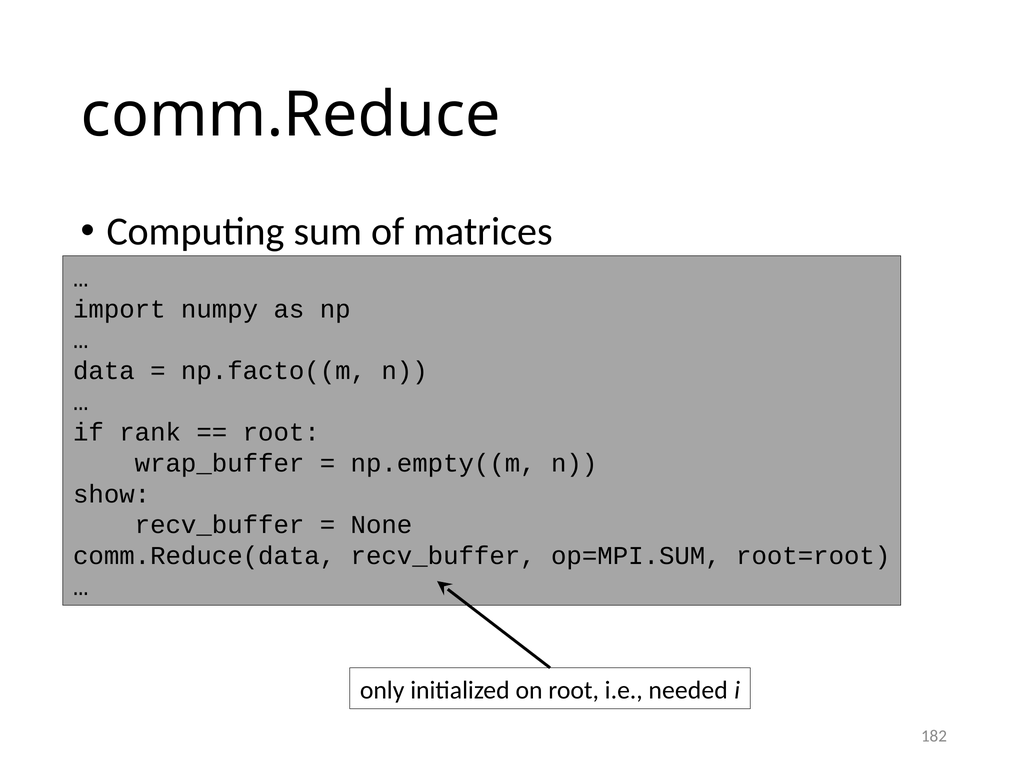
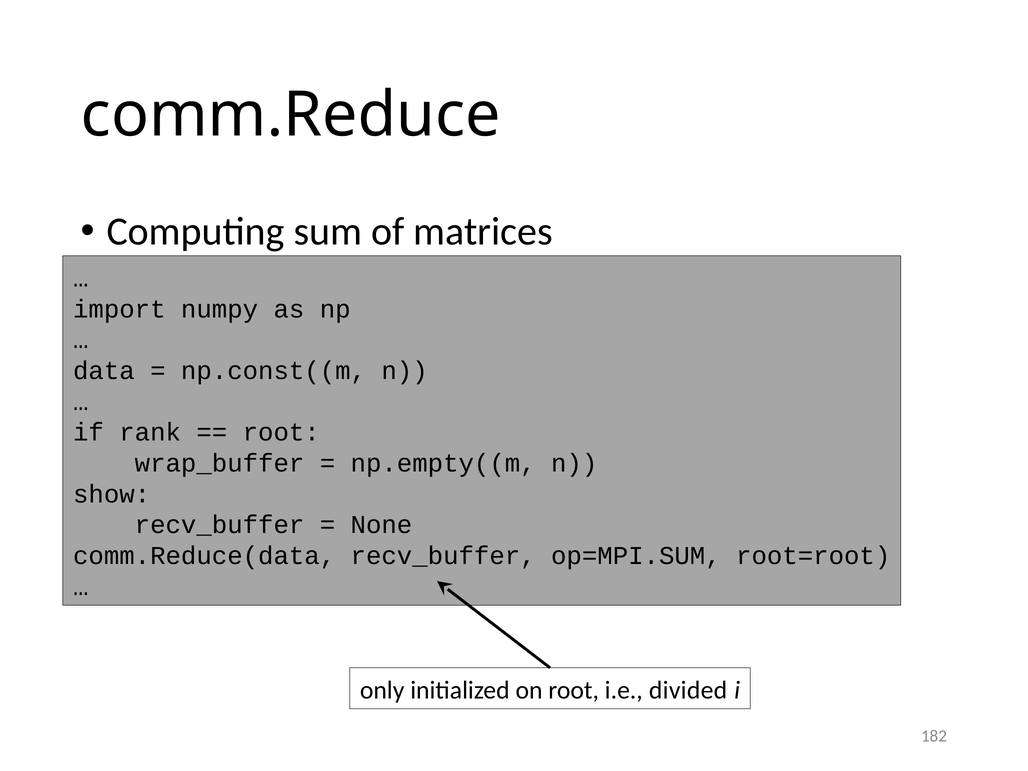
np.facto((m: np.facto((m -> np.const((m
needed: needed -> divided
